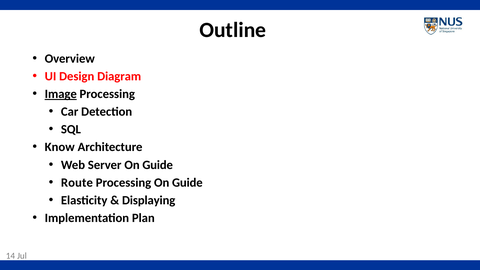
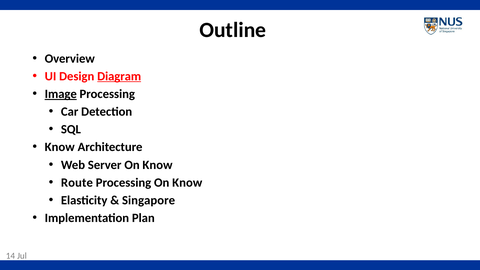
Diagram underline: none -> present
Server On Guide: Guide -> Know
Processing On Guide: Guide -> Know
Displaying: Displaying -> Singapore
